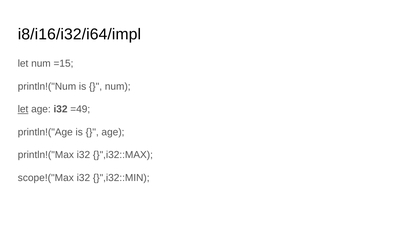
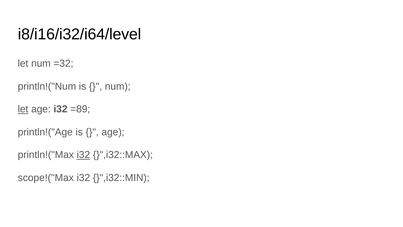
i8/i16/i32/i64/impl: i8/i16/i32/i64/impl -> i8/i16/i32/i64/level
=15: =15 -> =32
=49: =49 -> =89
i32 at (83, 155) underline: none -> present
